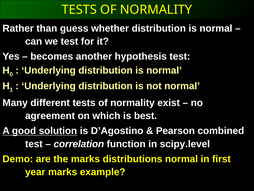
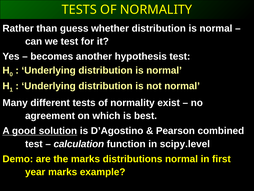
correlation: correlation -> calculation
